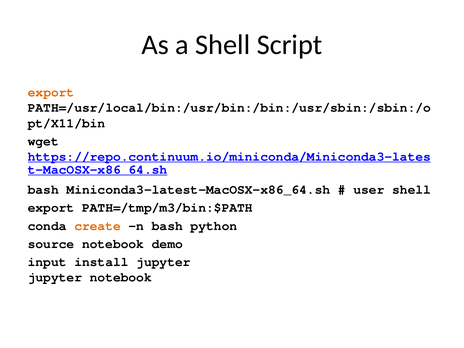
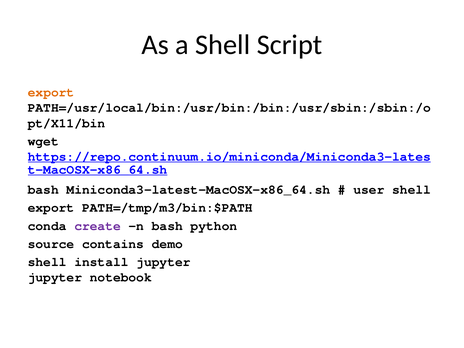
create colour: orange -> purple
source notebook: notebook -> contains
input at (47, 262): input -> shell
